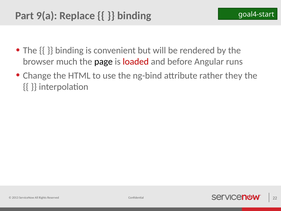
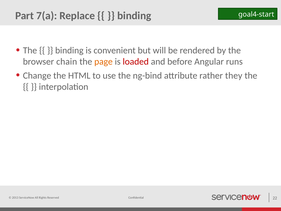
9(a: 9(a -> 7(a
much: much -> chain
page colour: black -> orange
